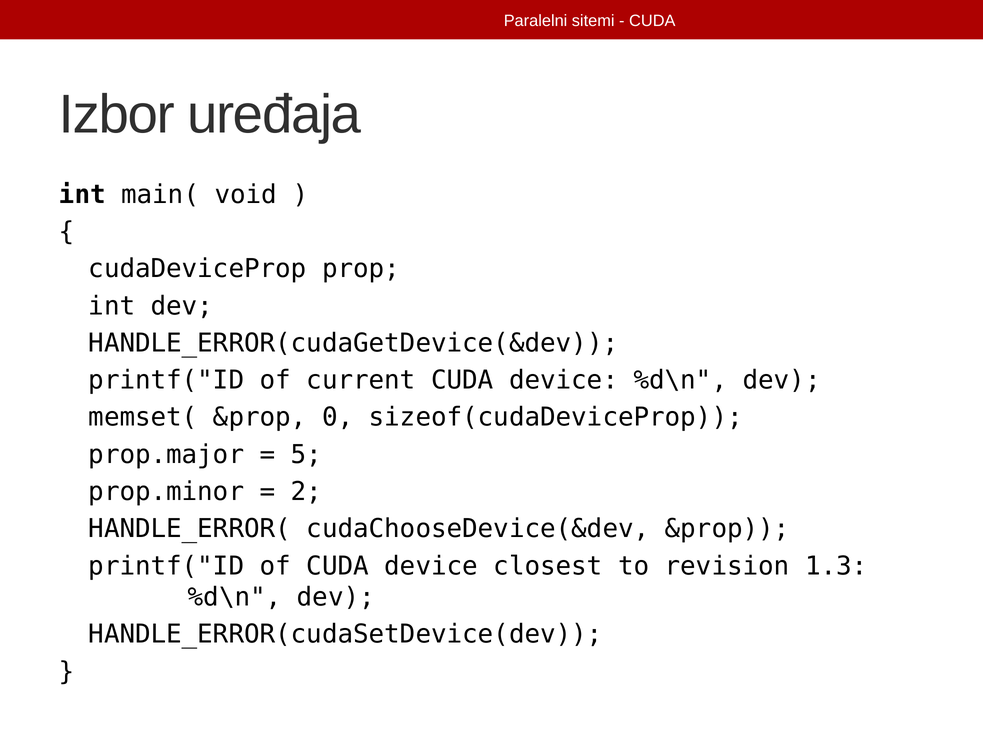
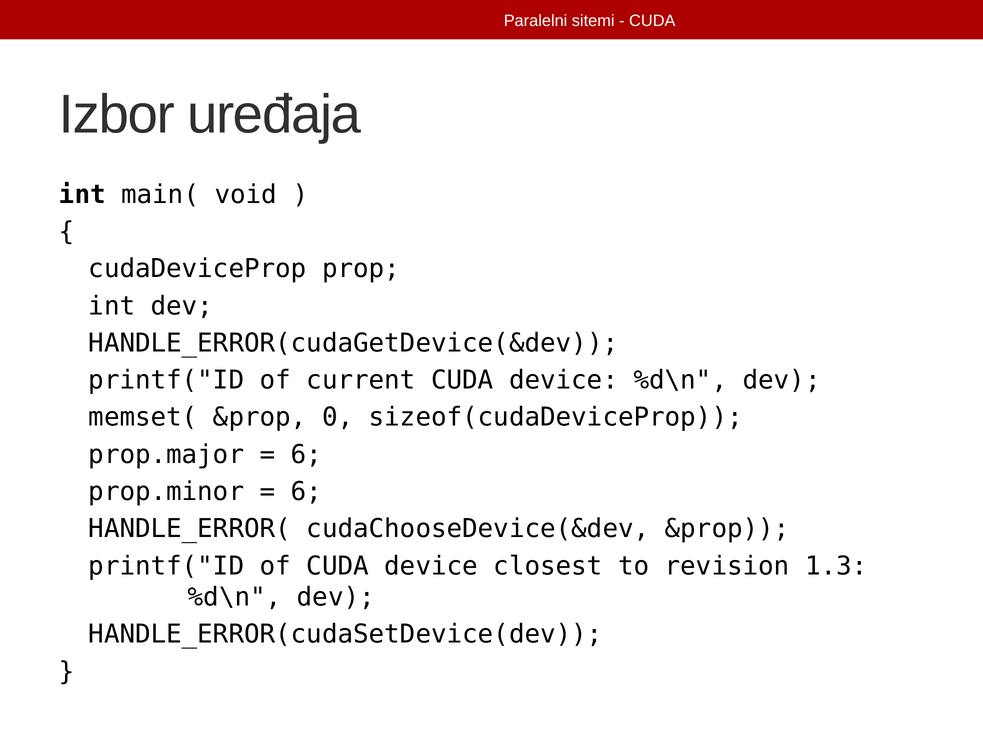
5 at (307, 454): 5 -> 6
2 at (307, 491): 2 -> 6
